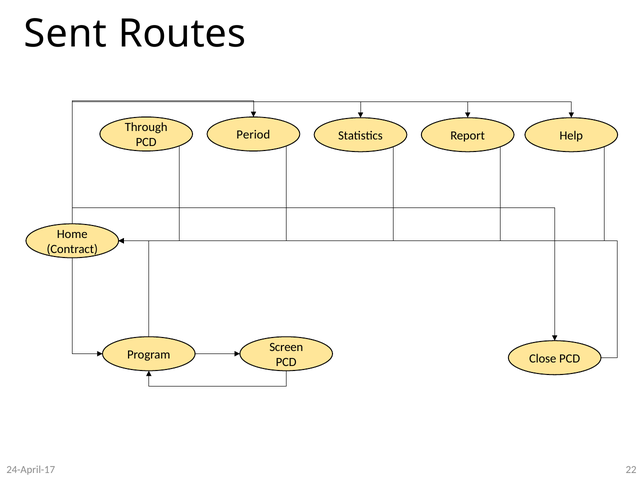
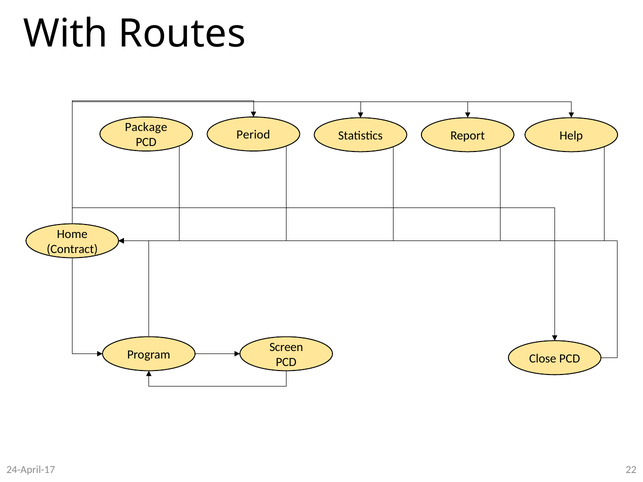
Sent: Sent -> With
Through: Through -> Package
